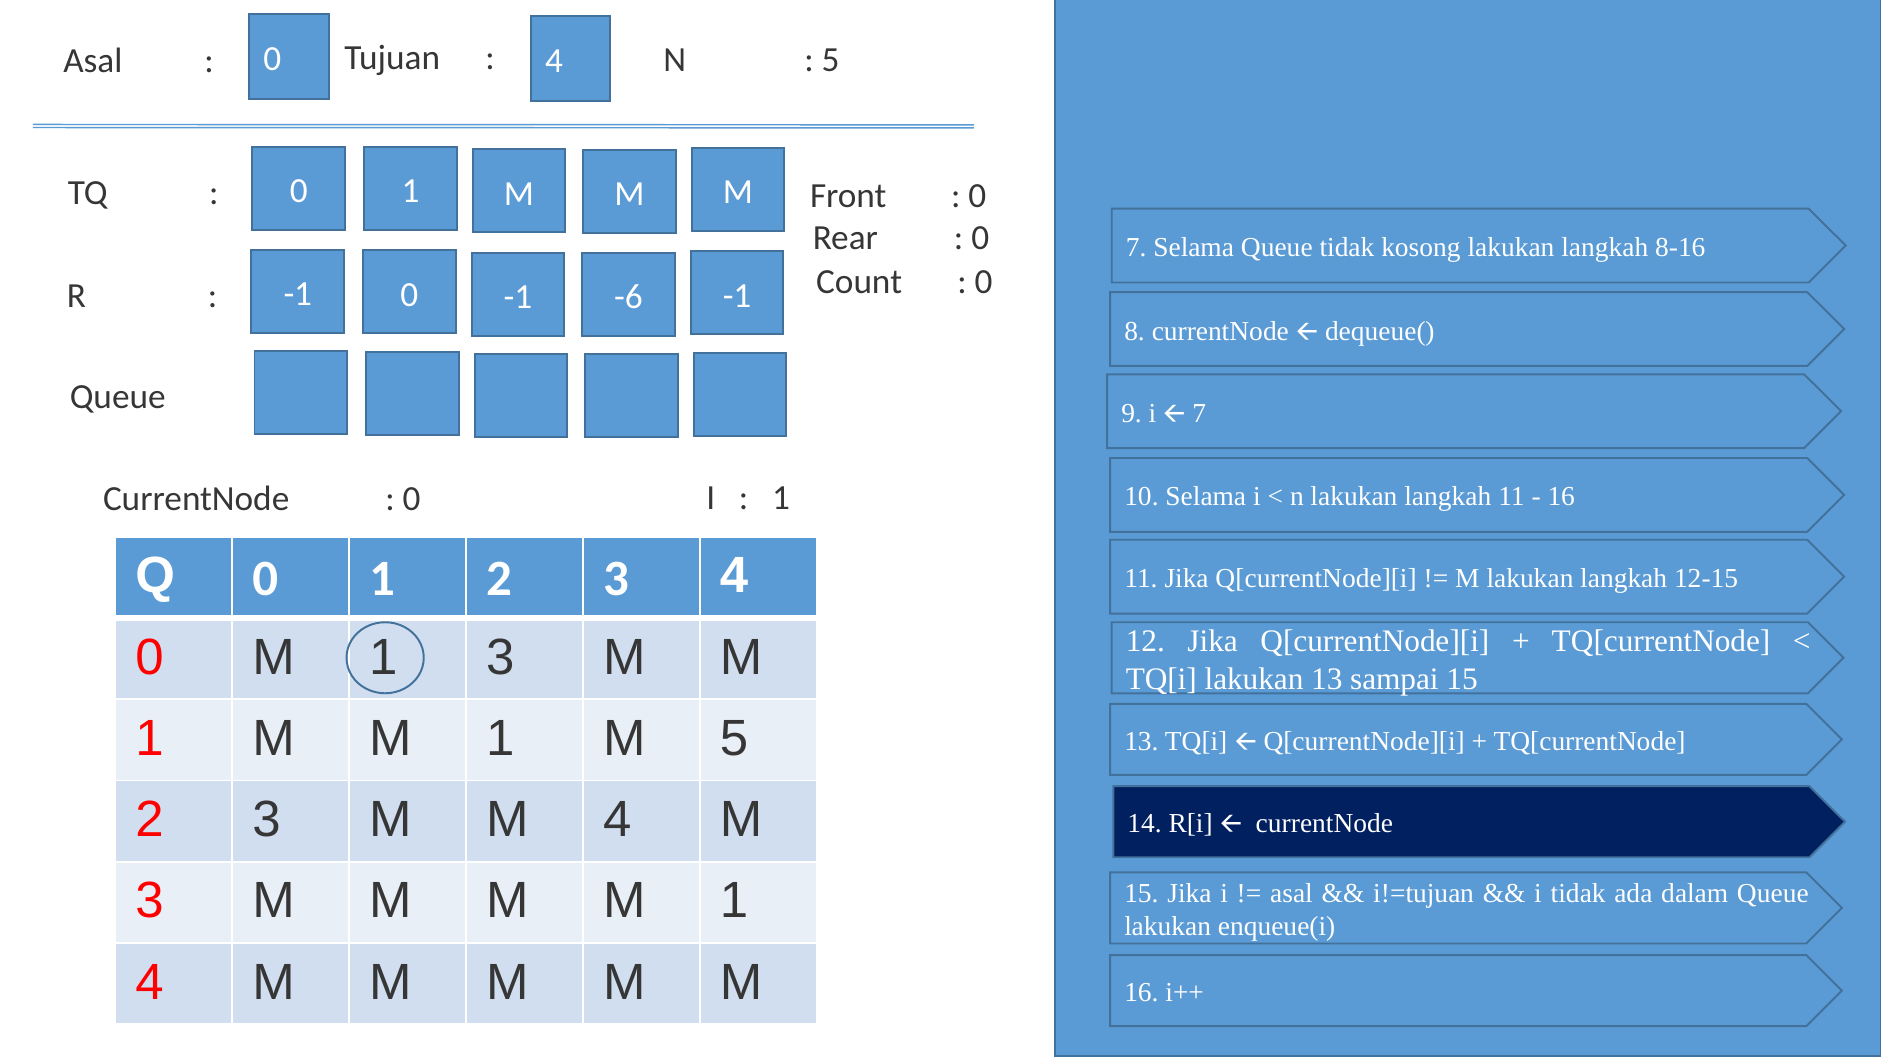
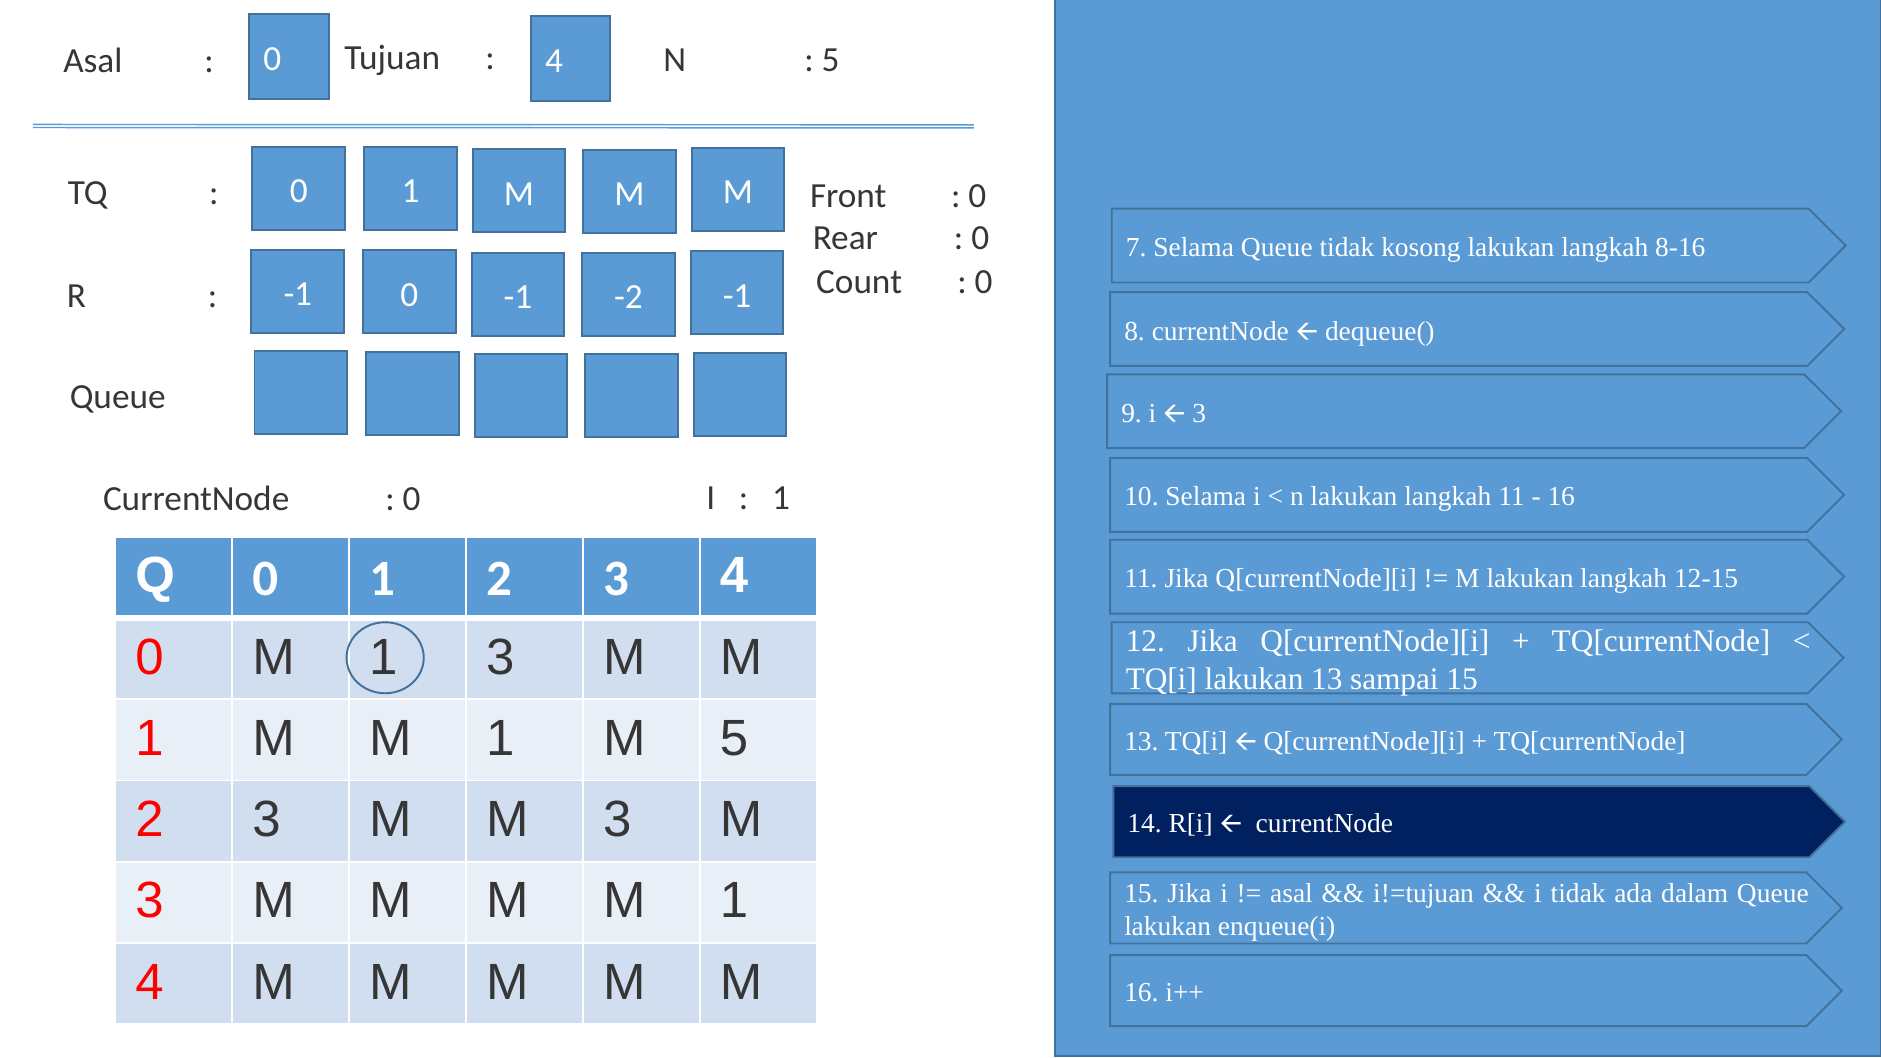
-6: -6 -> -2
i 7: 7 -> 3
M M 4: 4 -> 3
